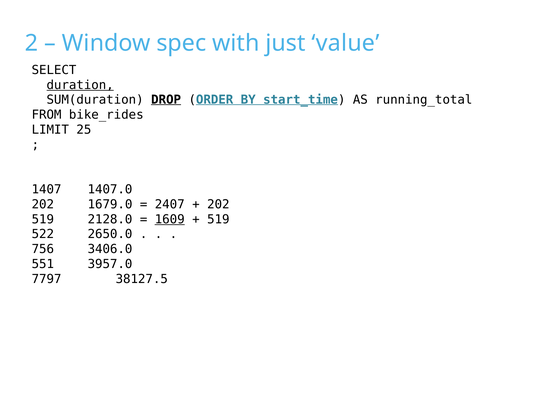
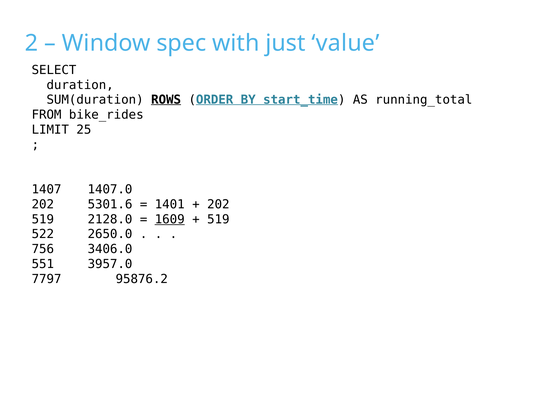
duration underline: present -> none
DROP: DROP -> ROWS
1679.0: 1679.0 -> 5301.6
2407: 2407 -> 1401
38127.5: 38127.5 -> 95876.2
